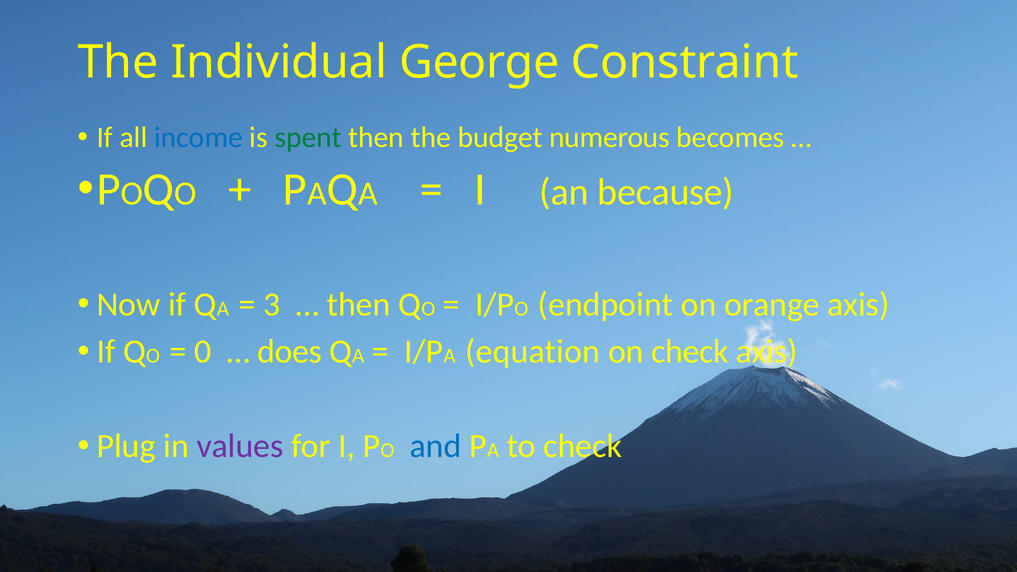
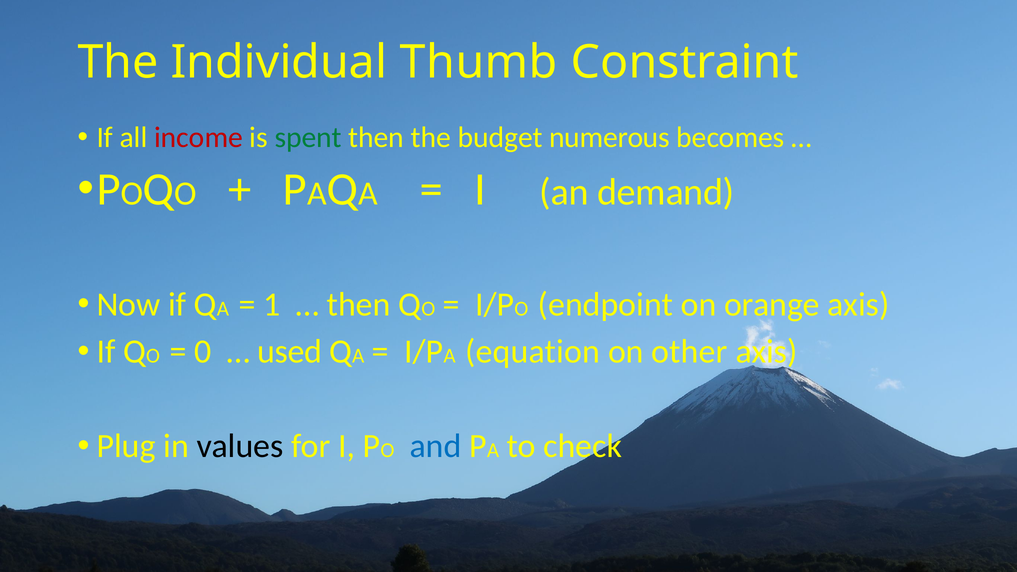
George: George -> Thumb
income colour: blue -> red
because: because -> demand
3: 3 -> 1
does: does -> used
on check: check -> other
values colour: purple -> black
